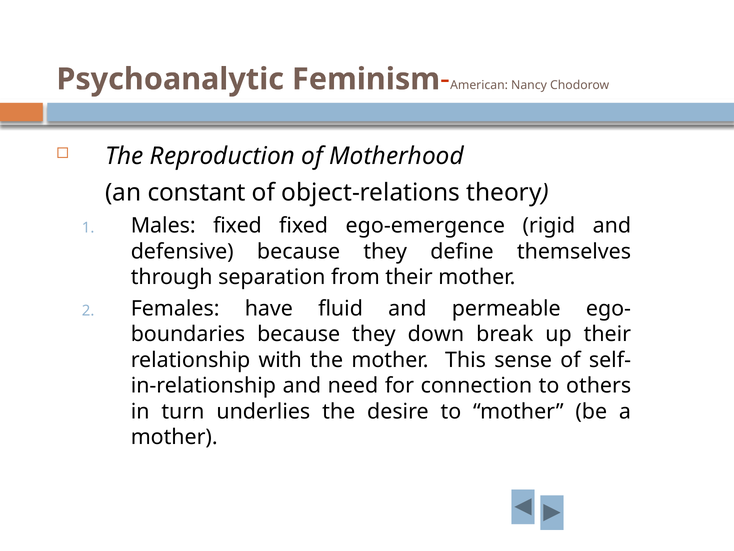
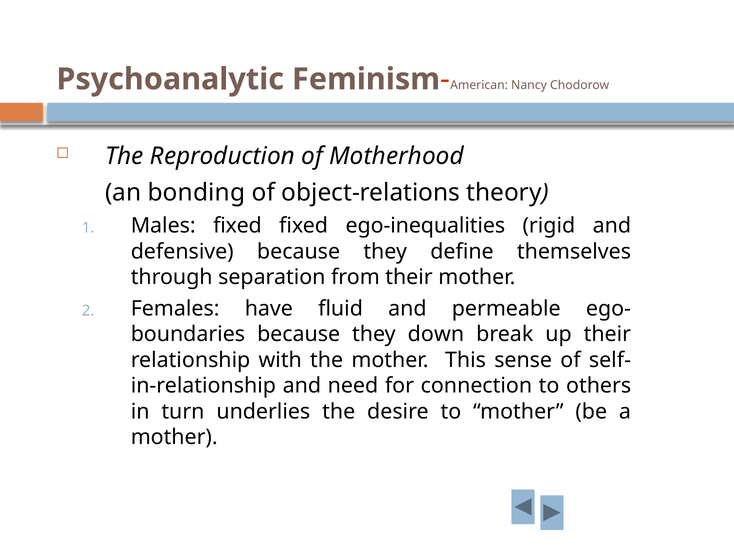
constant: constant -> bonding
ego-emergence: ego-emergence -> ego-inequalities
